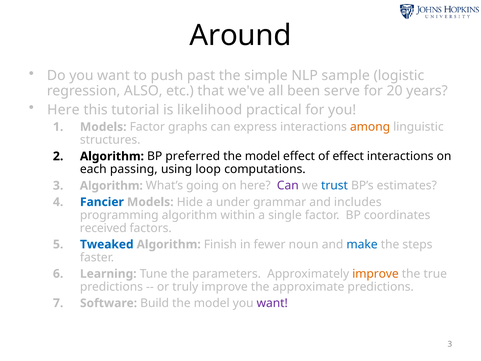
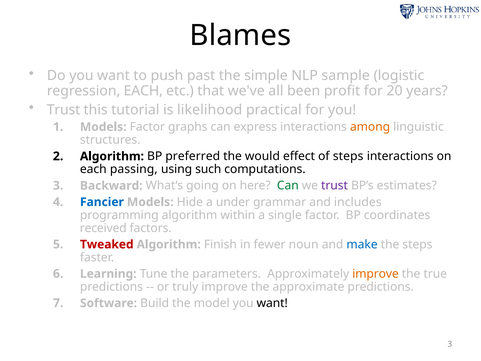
Around: Around -> Blames
regression ALSO: ALSO -> EACH
serve: serve -> profit
Here at (63, 110): Here -> Trust
model at (263, 156): model -> would
of effect: effect -> steps
loop: loop -> such
3 Algorithm: Algorithm -> Backward
Can at (288, 186) colour: purple -> green
trust at (335, 186) colour: blue -> purple
Tweaked colour: blue -> red
want at (272, 303) colour: purple -> black
